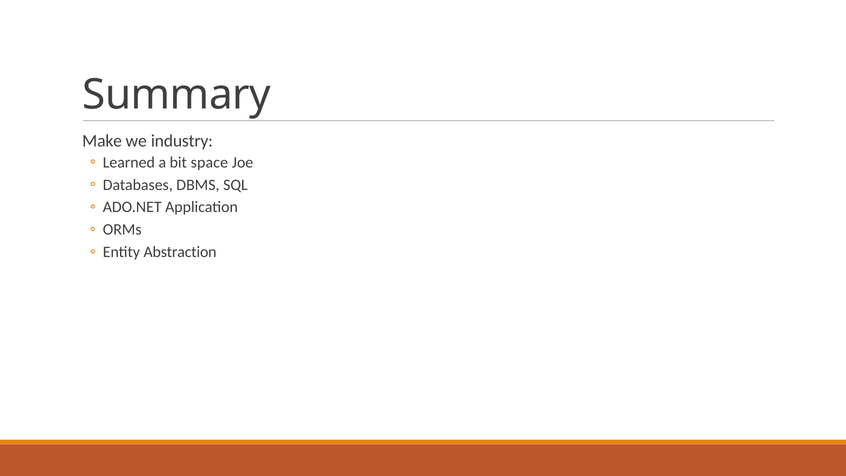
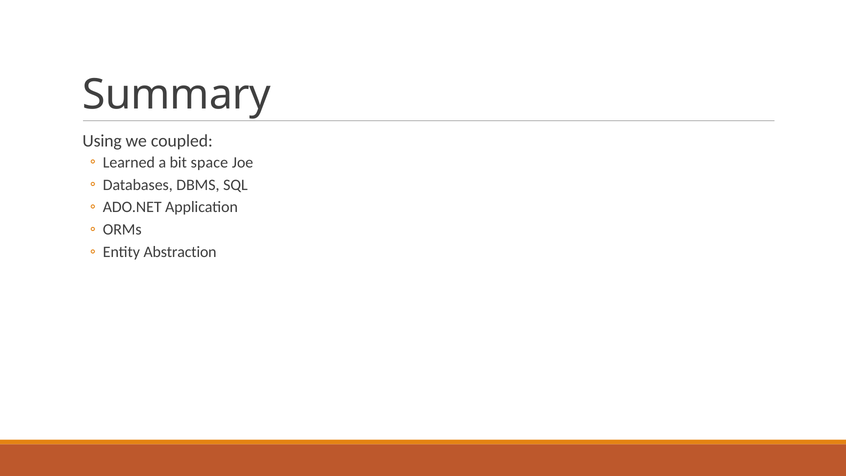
Make: Make -> Using
industry: industry -> coupled
